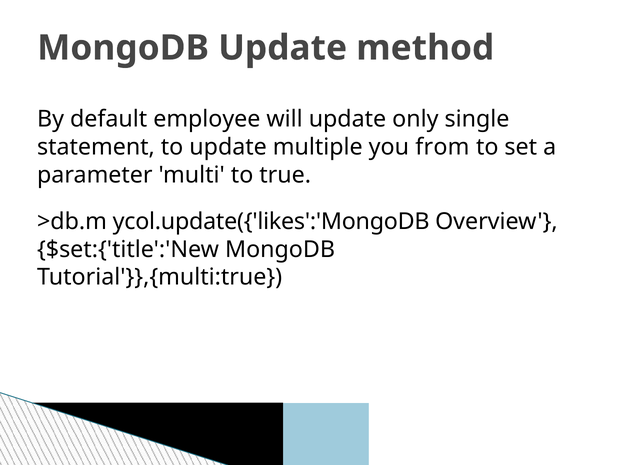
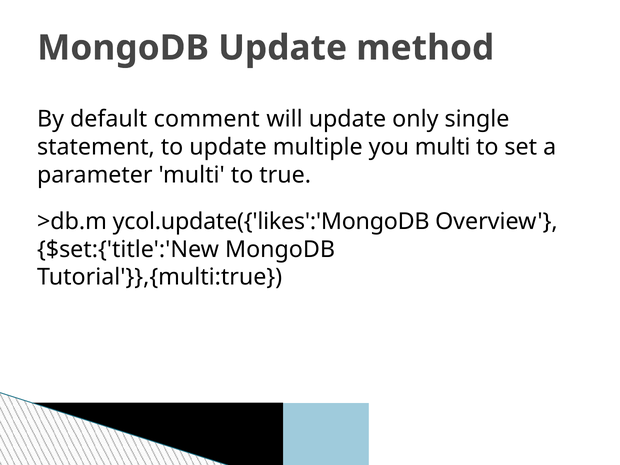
employee: employee -> comment
you from: from -> multi
